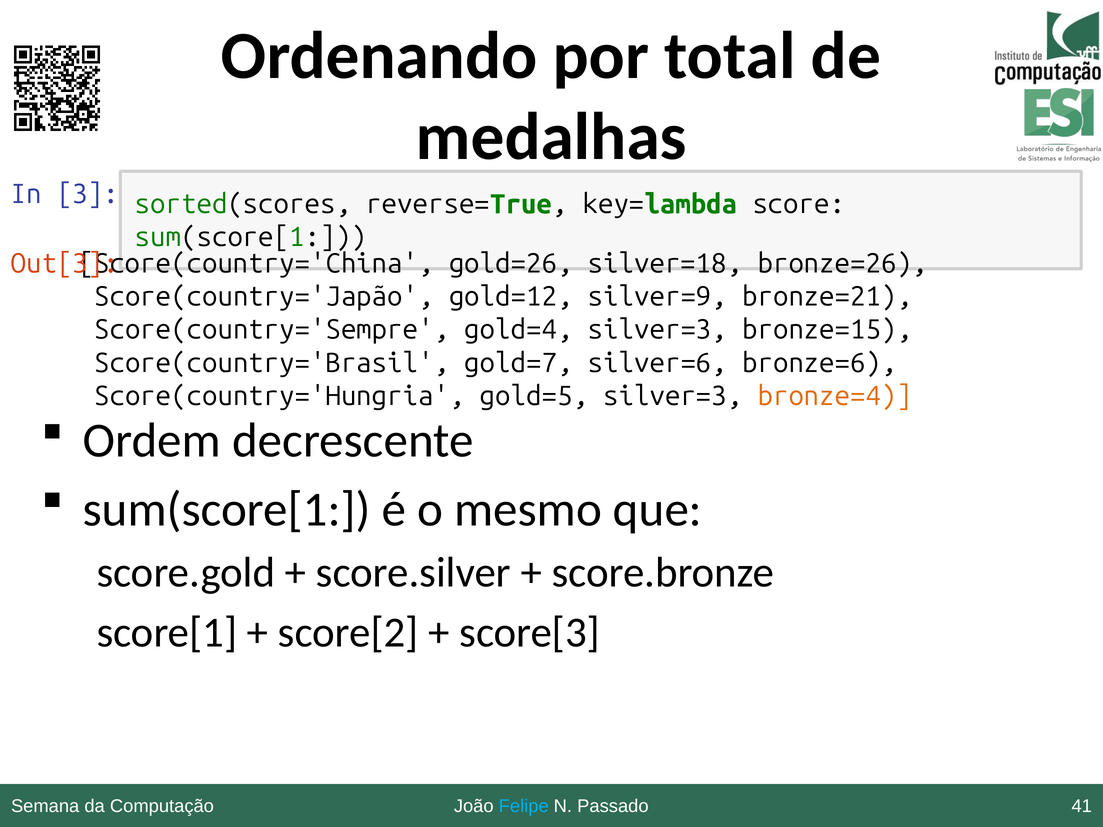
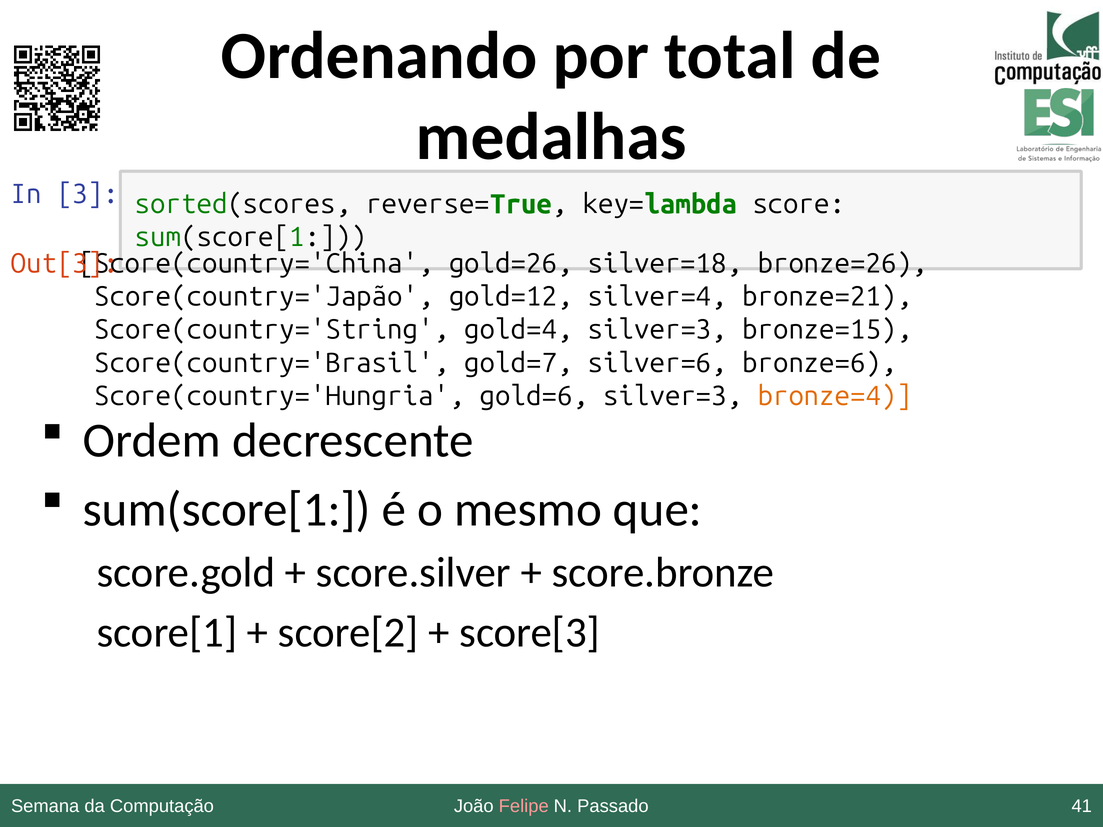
silver=9: silver=9 -> silver=4
Score(country='Sempre: Score(country='Sempre -> Score(country='String
gold=5: gold=5 -> gold=6
Felipe colour: light blue -> pink
